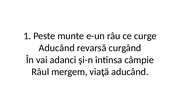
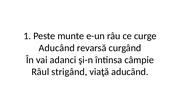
mergem: mergem -> strigând
